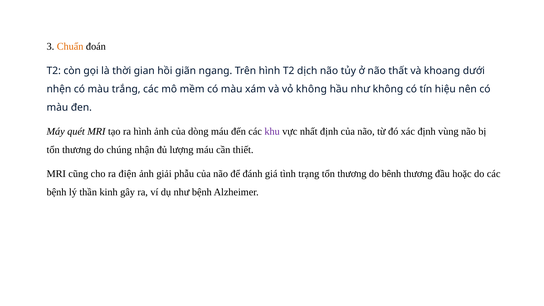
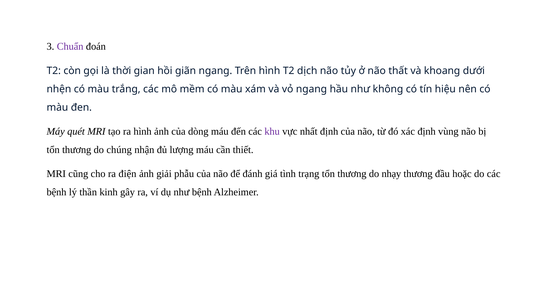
Chuẩn colour: orange -> purple
vỏ không: không -> ngang
bênh: bênh -> nhạy
